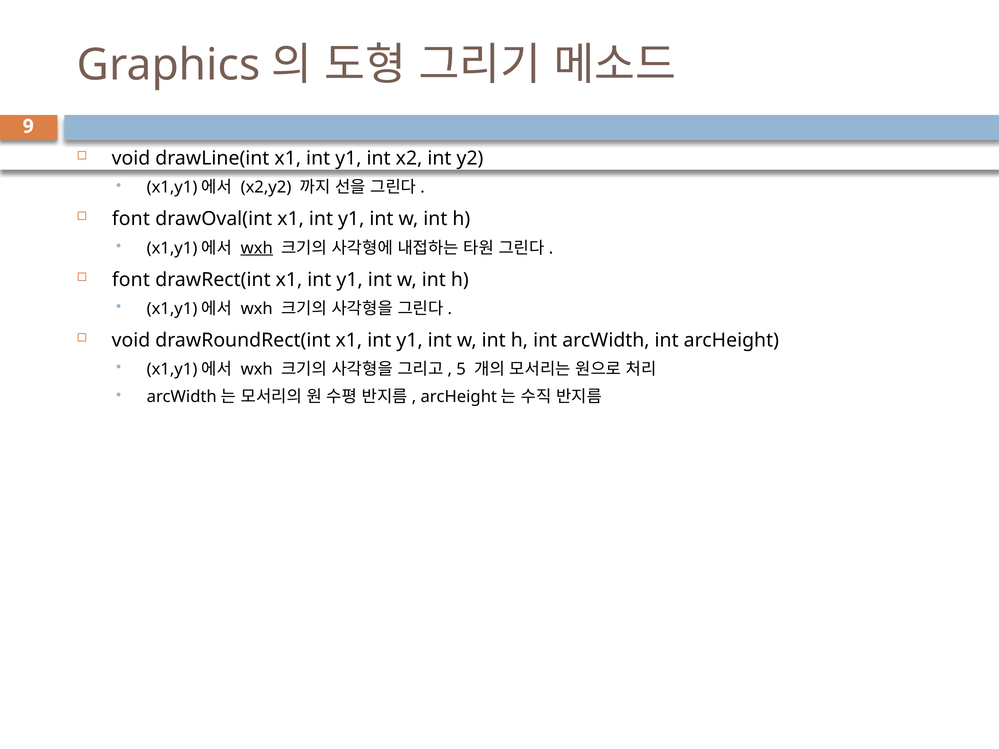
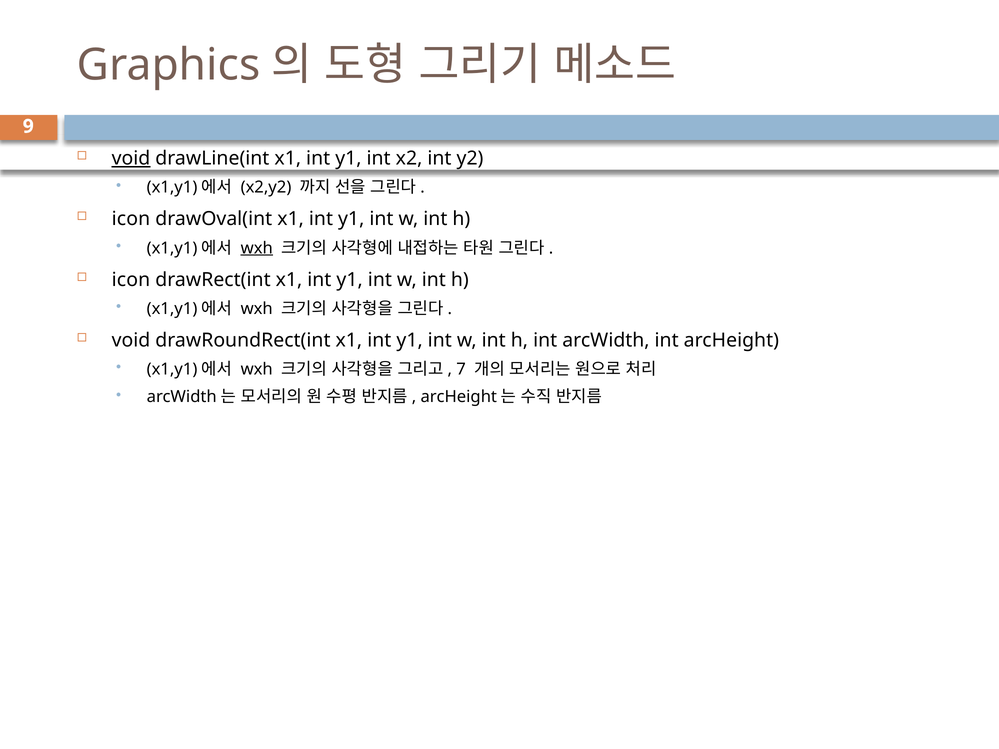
void at (131, 158) underline: none -> present
font at (131, 219): font -> icon
font at (131, 280): font -> icon
5: 5 -> 7
